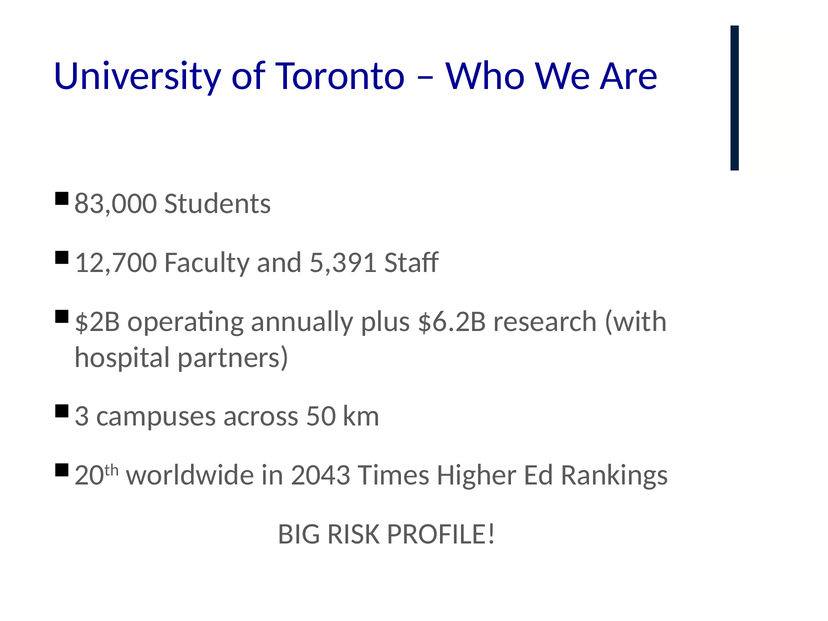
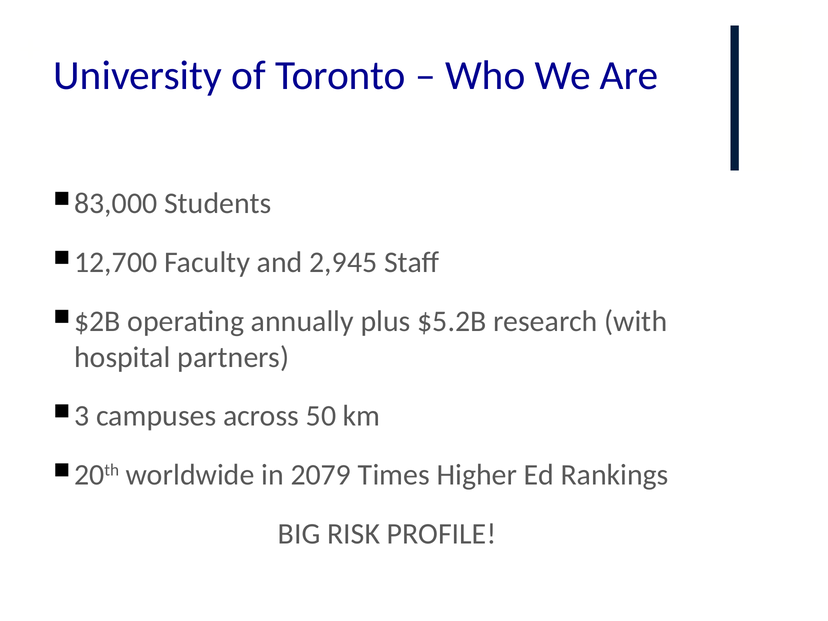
5,391: 5,391 -> 2,945
$6.2B: $6.2B -> $5.2B
2043: 2043 -> 2079
